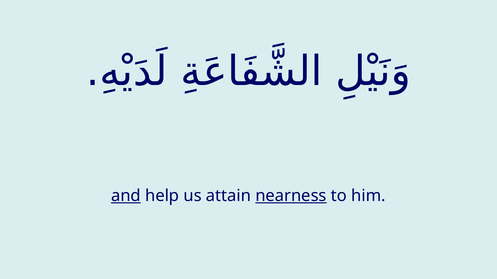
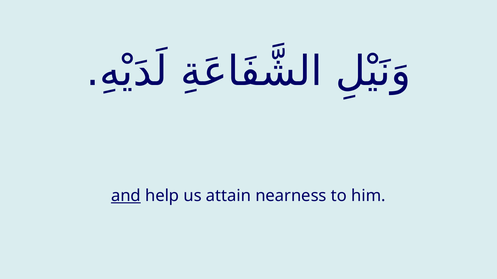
nearness underline: present -> none
